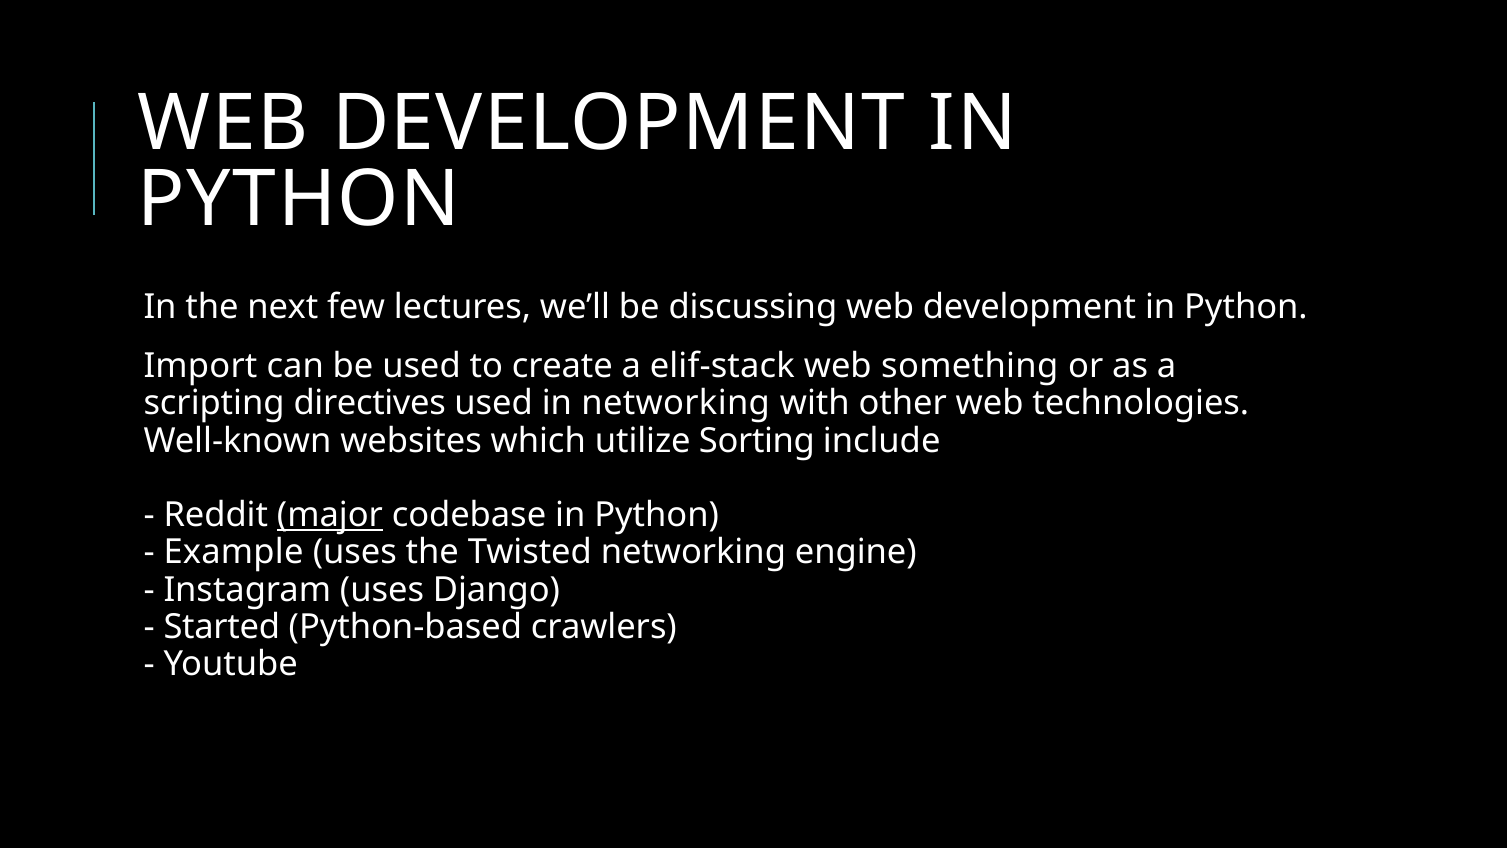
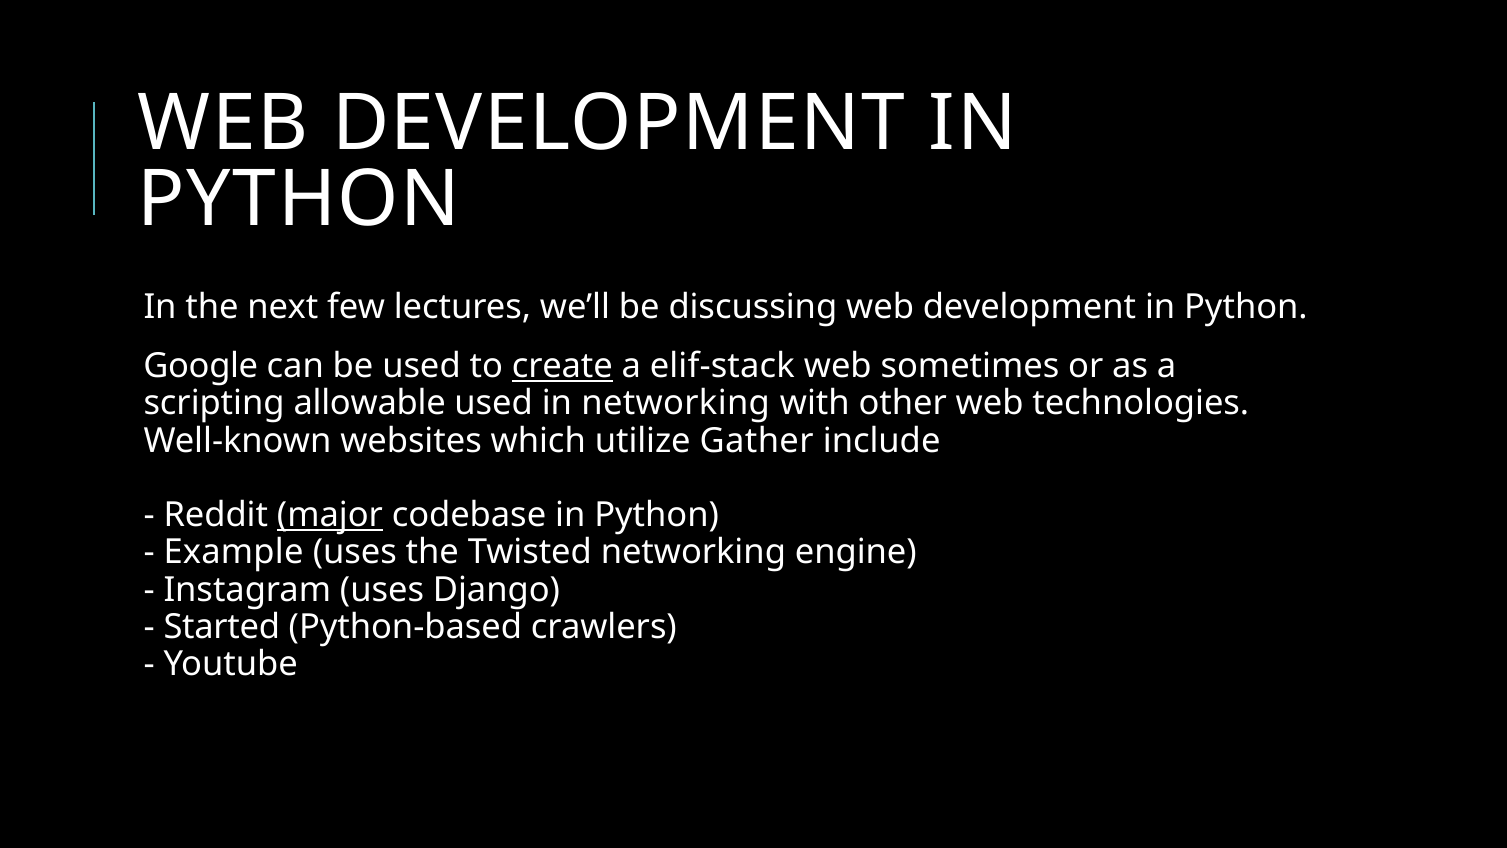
Import: Import -> Google
create underline: none -> present
something: something -> sometimes
directives: directives -> allowable
Sorting: Sorting -> Gather
